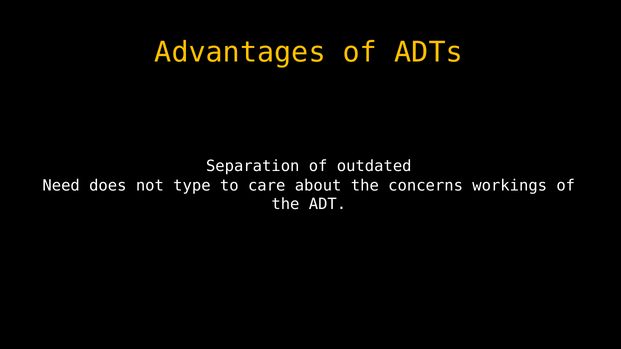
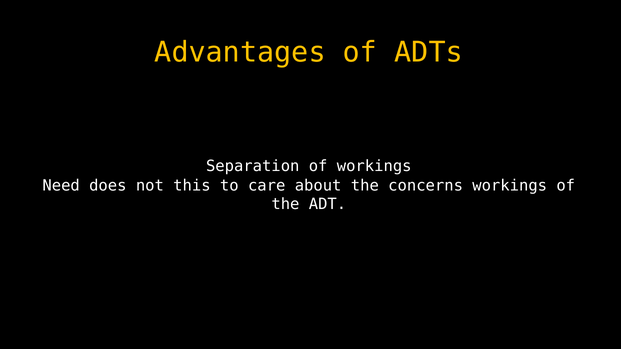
of outdated: outdated -> workings
type: type -> this
